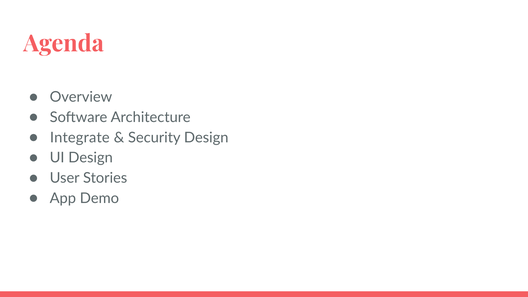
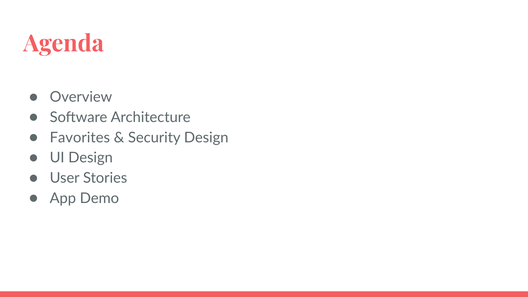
Integrate: Integrate -> Favorites
